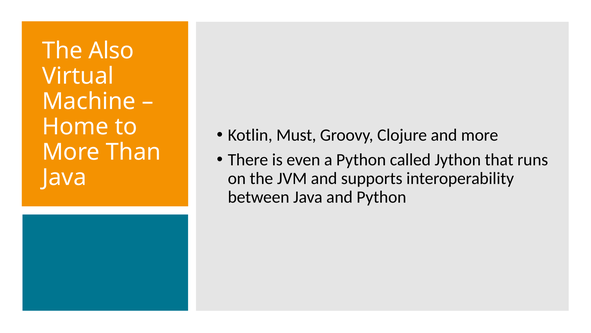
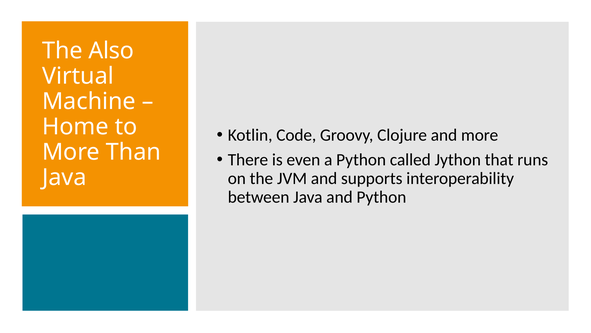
Must: Must -> Code
